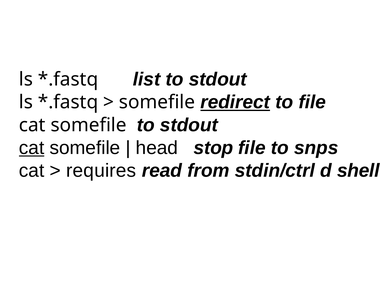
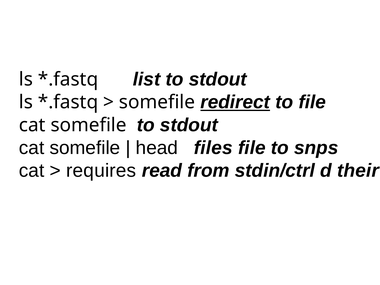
cat at (32, 148) underline: present -> none
stop: stop -> files
shell: shell -> their
